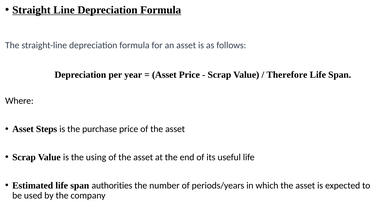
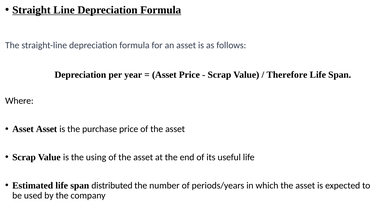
Asset Steps: Steps -> Asset
authorities: authorities -> distributed
